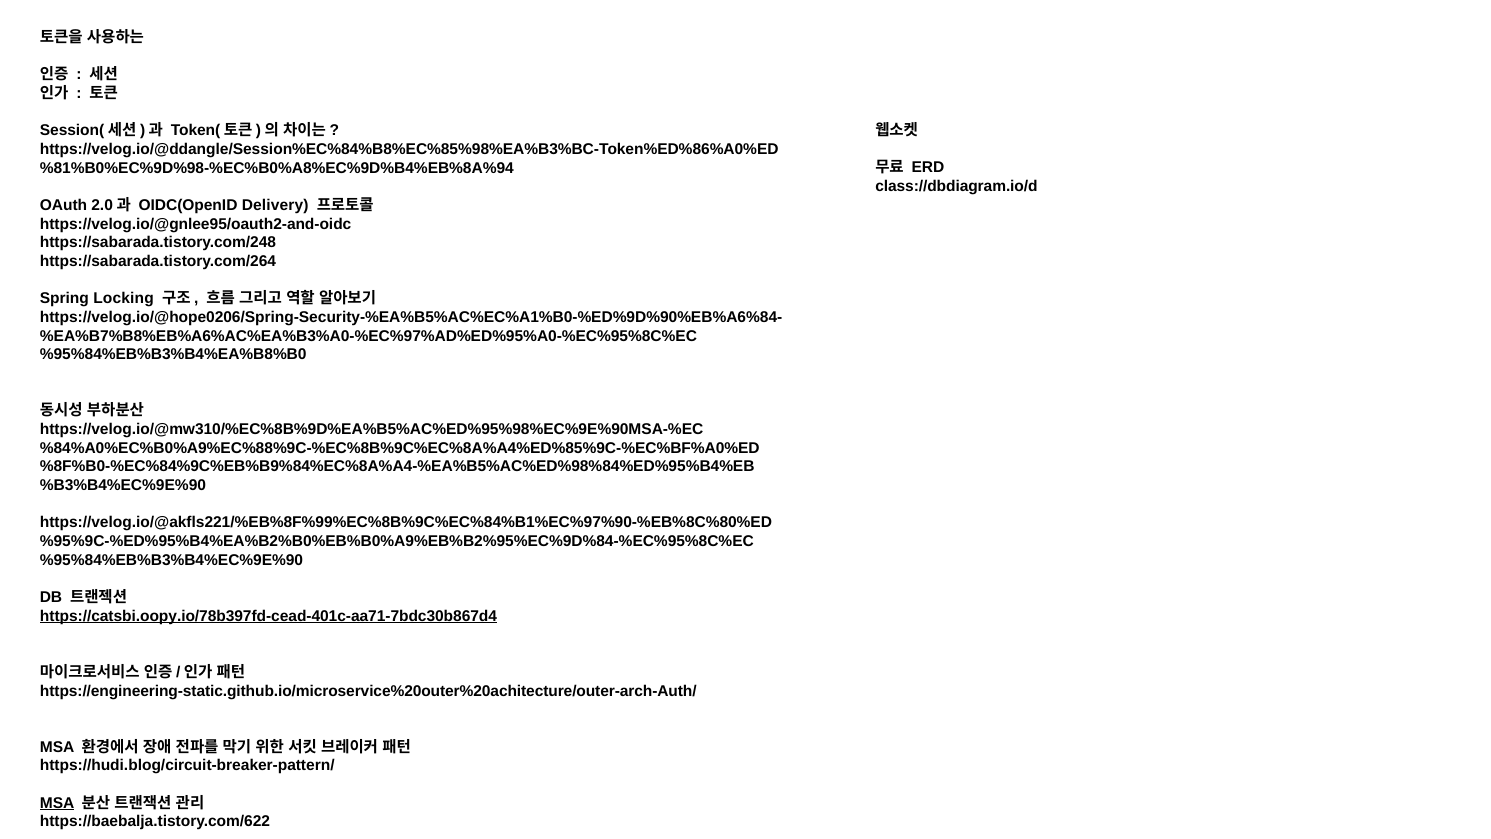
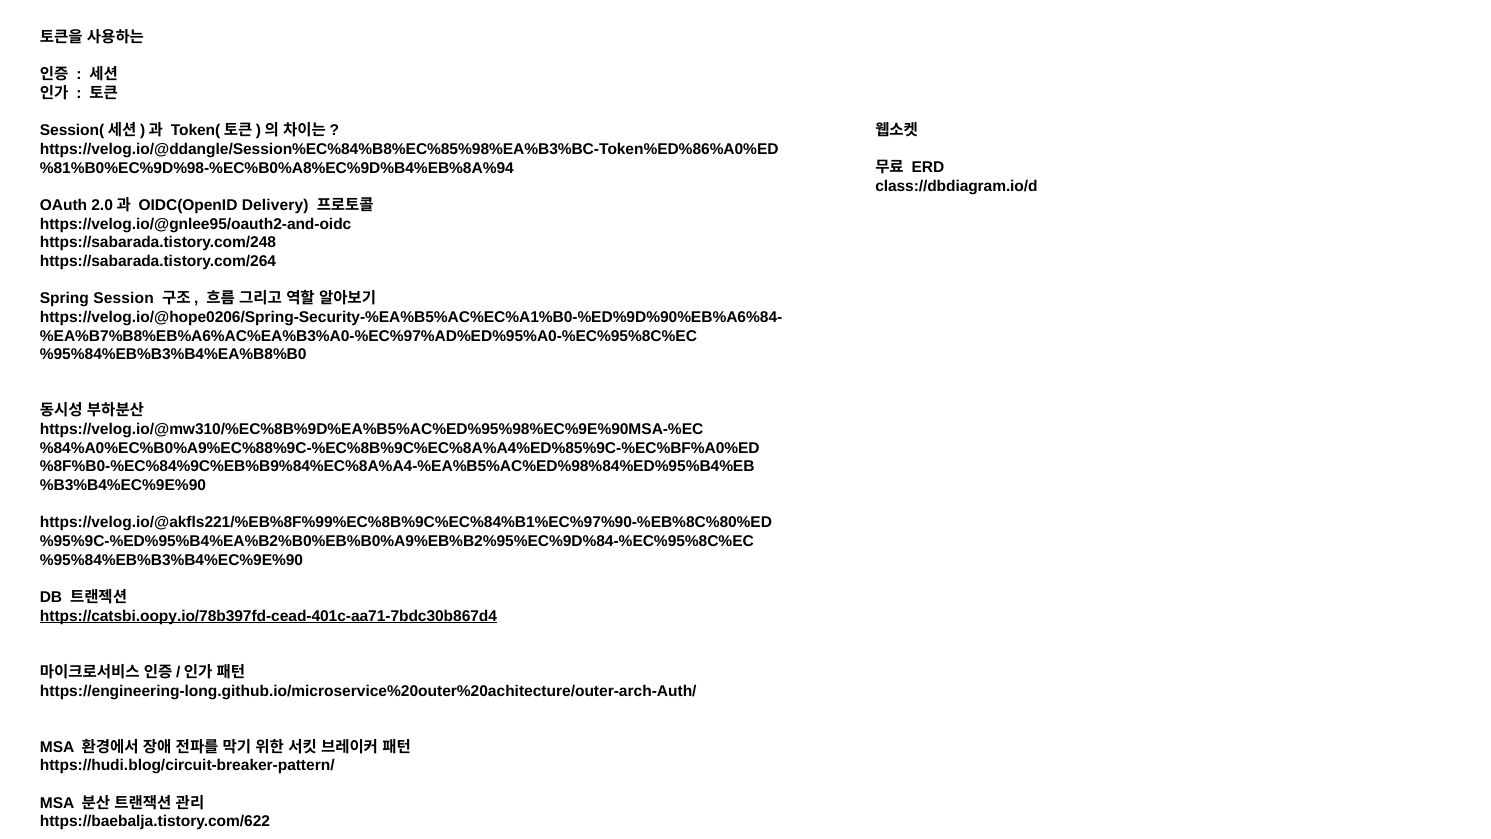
Locking: Locking -> Session
https://engineering-static.github.io/microservice%20outer%20achitecture/outer-arch-Auth/: https://engineering-static.github.io/microservice%20outer%20achitecture/outer-arch-Auth/ -> https://engineering-long.github.io/microservice%20outer%20achitecture/outer-arch-Auth/
MSA at (57, 803) underline: present -> none
